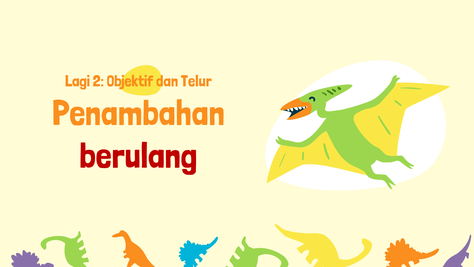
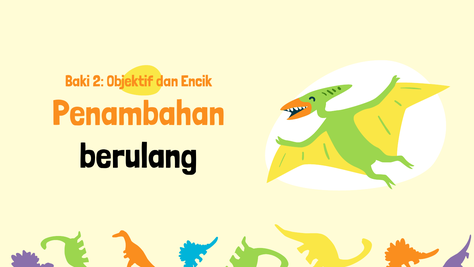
Lagi: Lagi -> Baki
Telur: Telur -> Encik
berulang colour: red -> black
